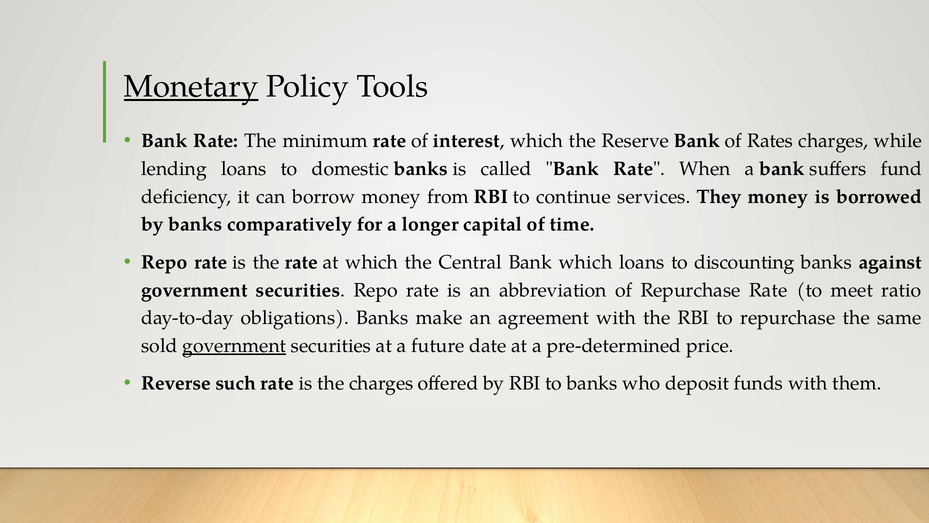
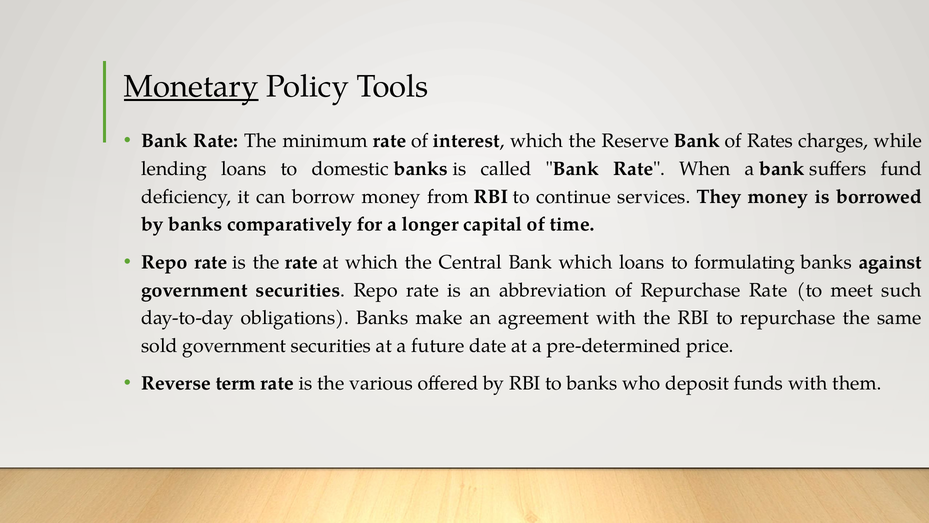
discounting: discounting -> formulating
ratio: ratio -> such
government at (234, 346) underline: present -> none
such: such -> term
the charges: charges -> various
